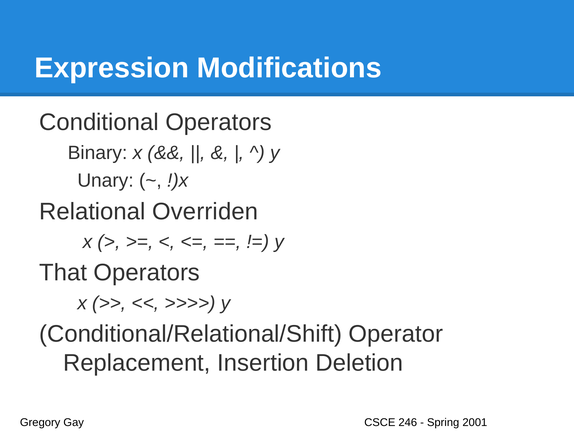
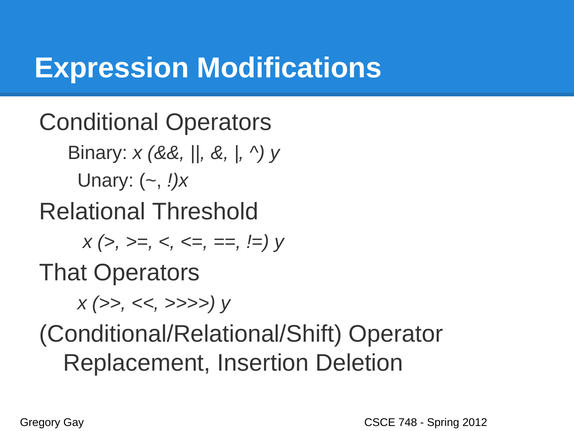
Overriden: Overriden -> Threshold
246: 246 -> 748
2001: 2001 -> 2012
